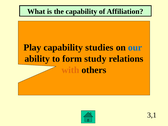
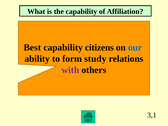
Play: Play -> Best
studies: studies -> citizens
with colour: orange -> purple
